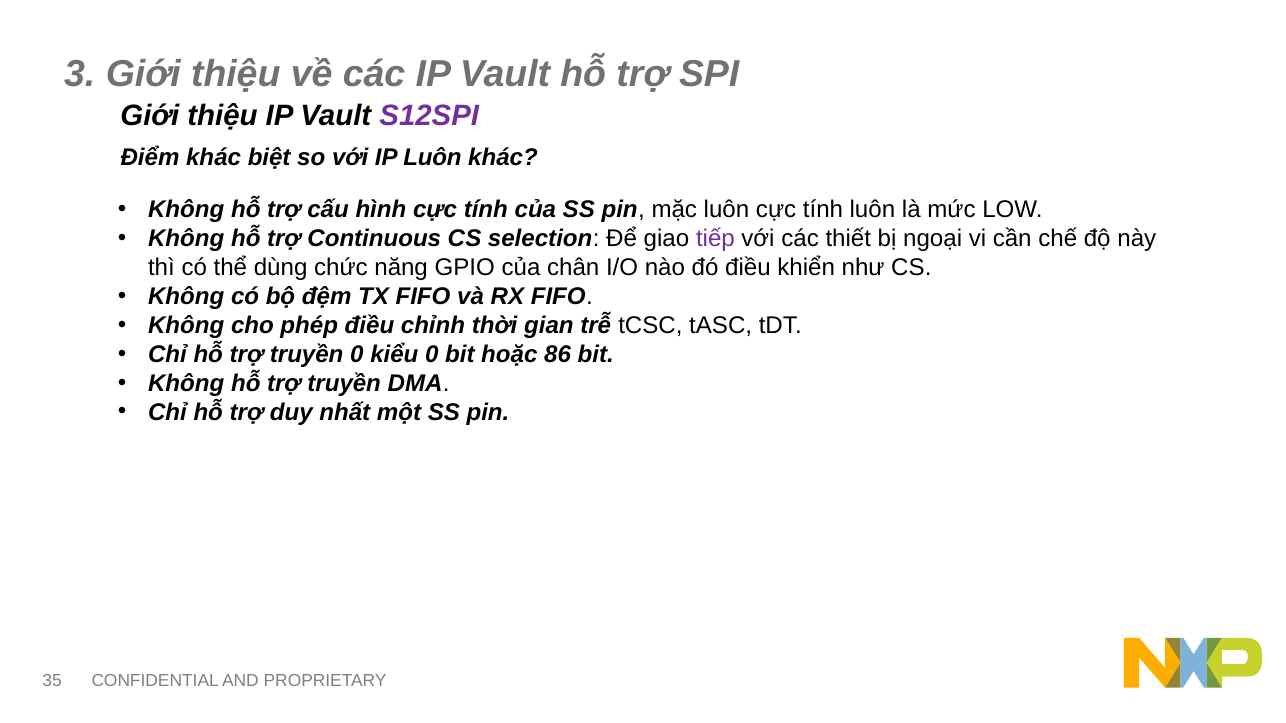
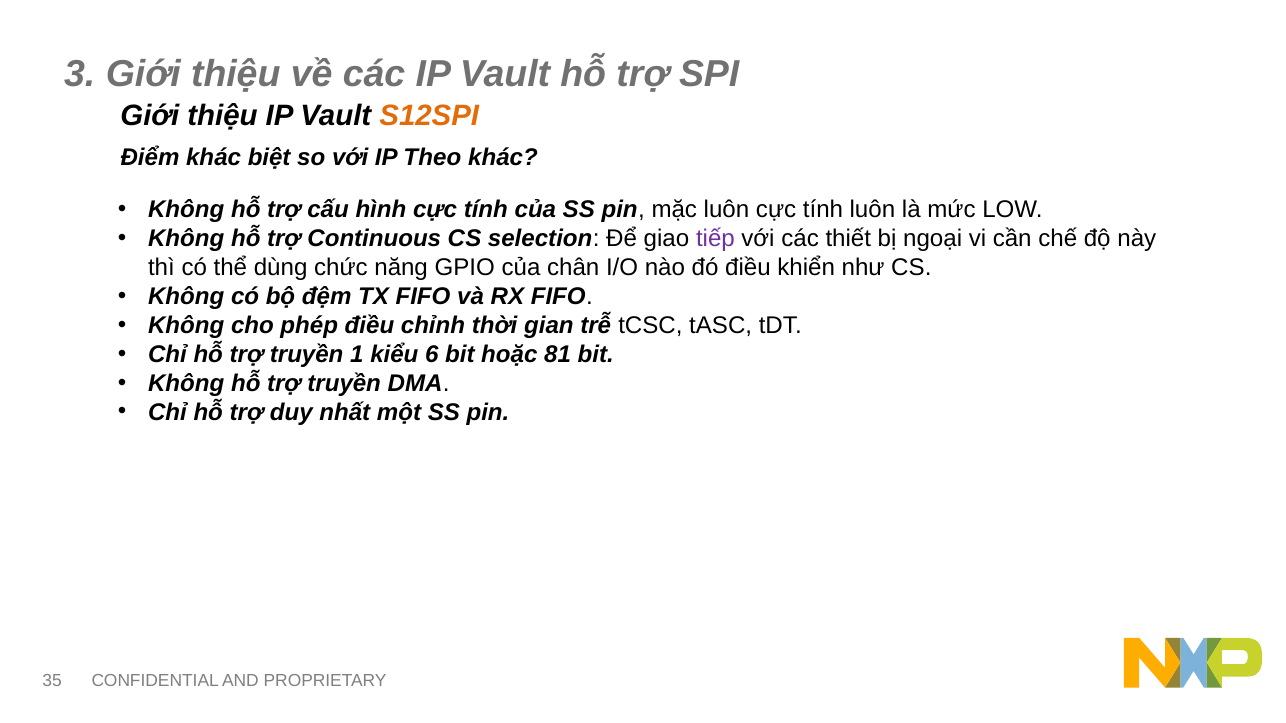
S12SPI colour: purple -> orange
IP Luôn: Luôn -> Theo
truyền 0: 0 -> 1
kiểu 0: 0 -> 6
86: 86 -> 81
